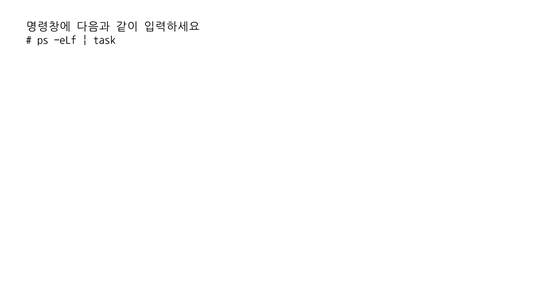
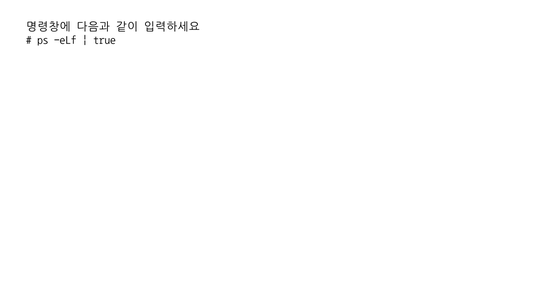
task: task -> true
